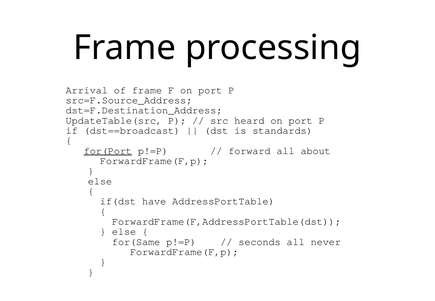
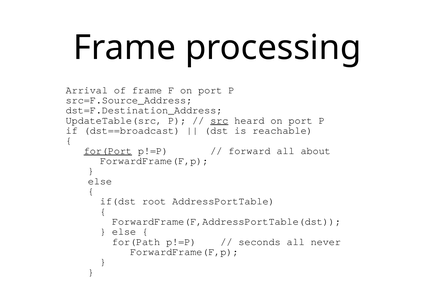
src underline: none -> present
standards: standards -> reachable
have: have -> root
for(Same: for(Same -> for(Path
